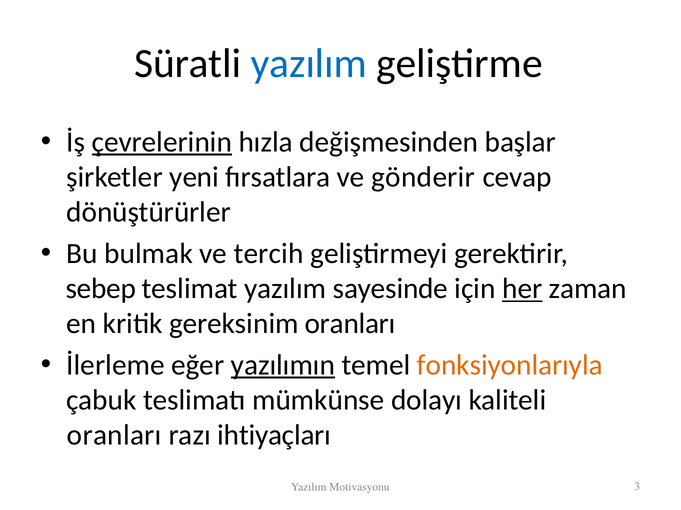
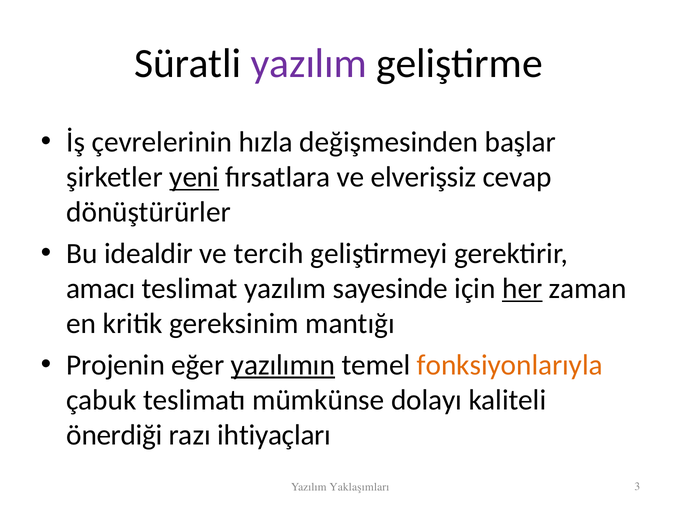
yazılım at (309, 64) colour: blue -> purple
çevrelerinin underline: present -> none
yeni underline: none -> present
gönderir: gönderir -> elverişsiz
bulmak: bulmak -> idealdir
sebep: sebep -> amacı
gereksinim oranları: oranları -> mantığı
İlerleme: İlerleme -> Projenin
oranları at (114, 436): oranları -> önerdiği
Motivasyonu: Motivasyonu -> Yaklaşımları
